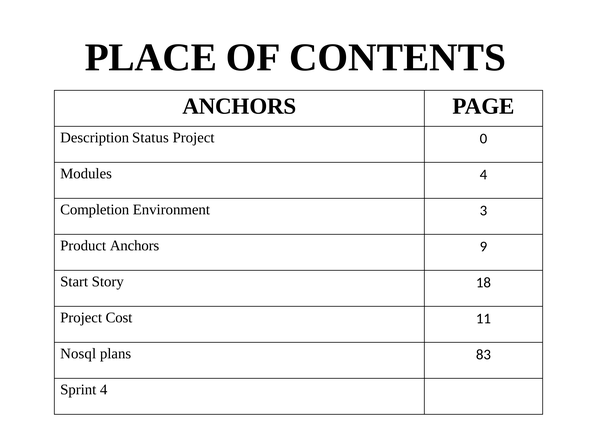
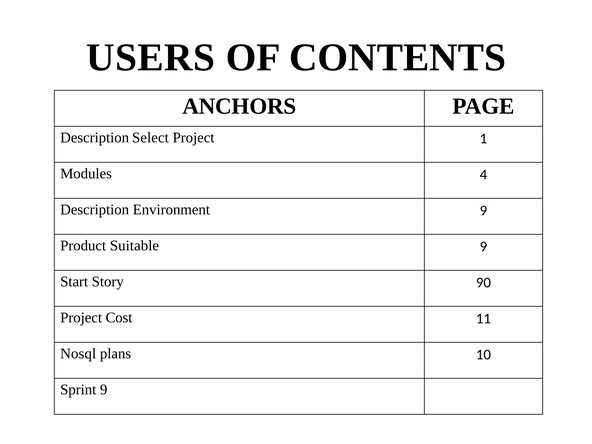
PLACE: PLACE -> USERS
Status: Status -> Select
0: 0 -> 1
Completion at (95, 210): Completion -> Description
Environment 3: 3 -> 9
Product Anchors: Anchors -> Suitable
18: 18 -> 90
83: 83 -> 10
Sprint 4: 4 -> 9
